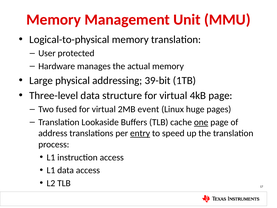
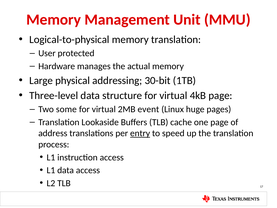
39-bit: 39-bit -> 30-bit
fused: fused -> some
one underline: present -> none
